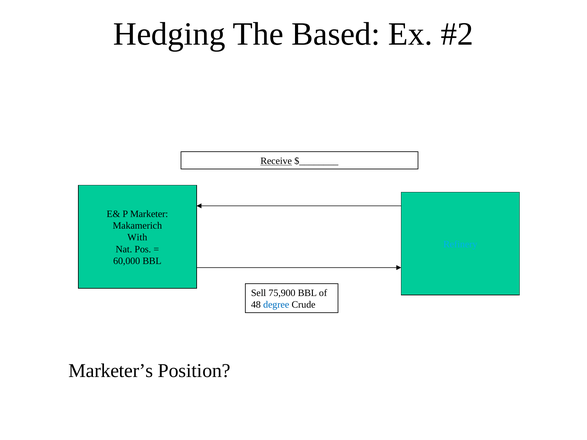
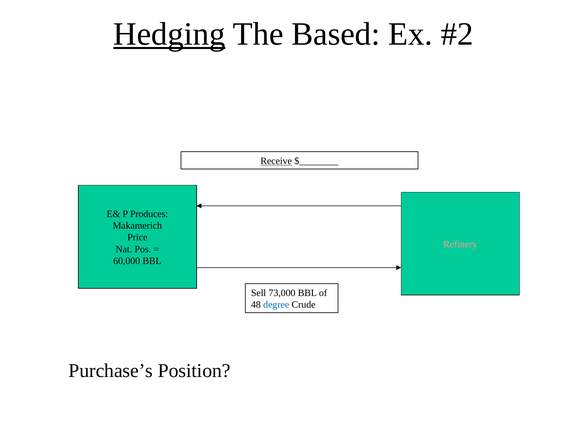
Hedging underline: none -> present
Marketer: Marketer -> Produces
With: With -> Price
Refinery colour: light blue -> pink
75,900: 75,900 -> 73,000
Marketer’s: Marketer’s -> Purchase’s
